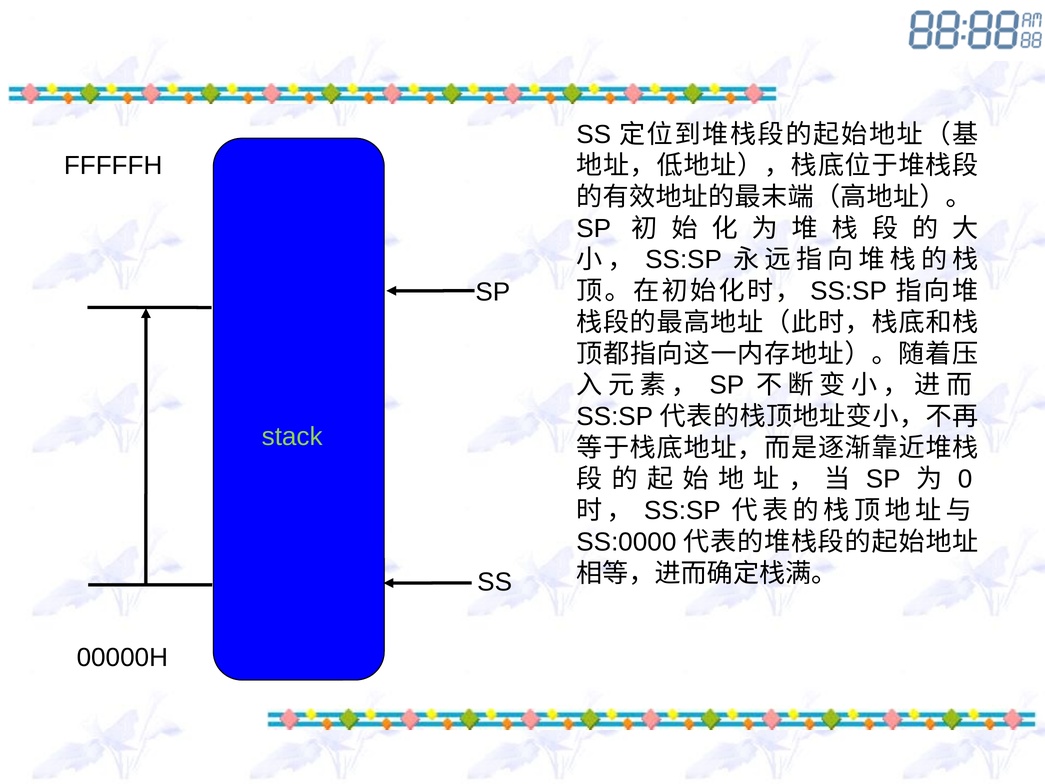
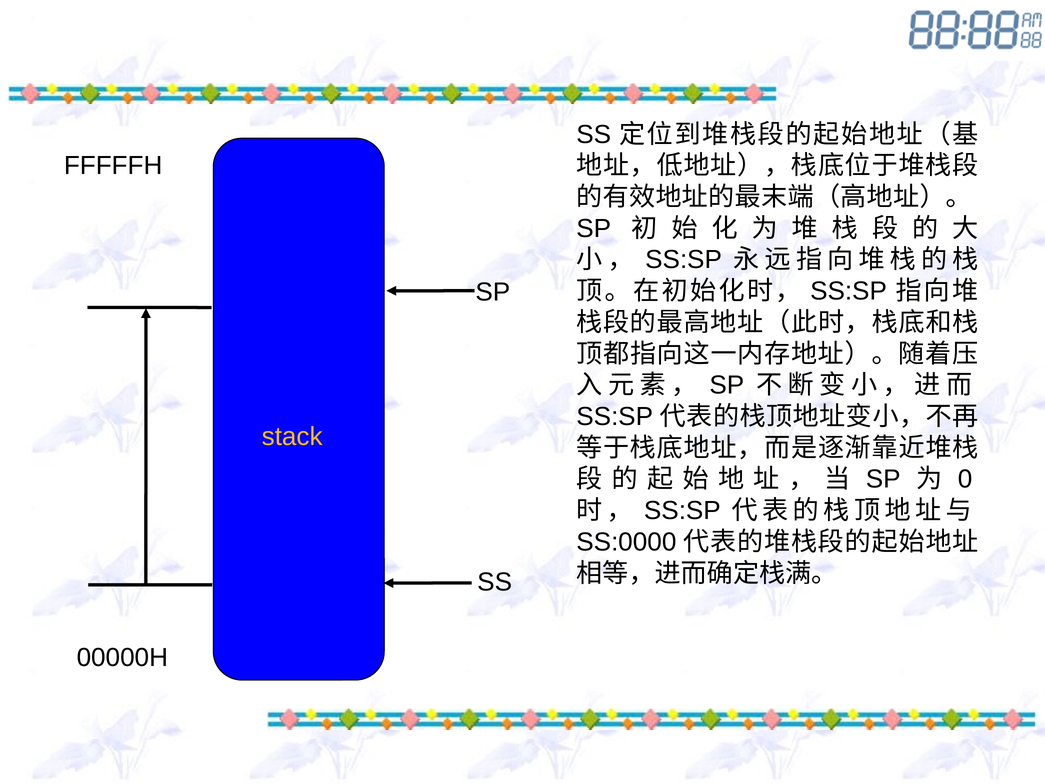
stack colour: light green -> yellow
